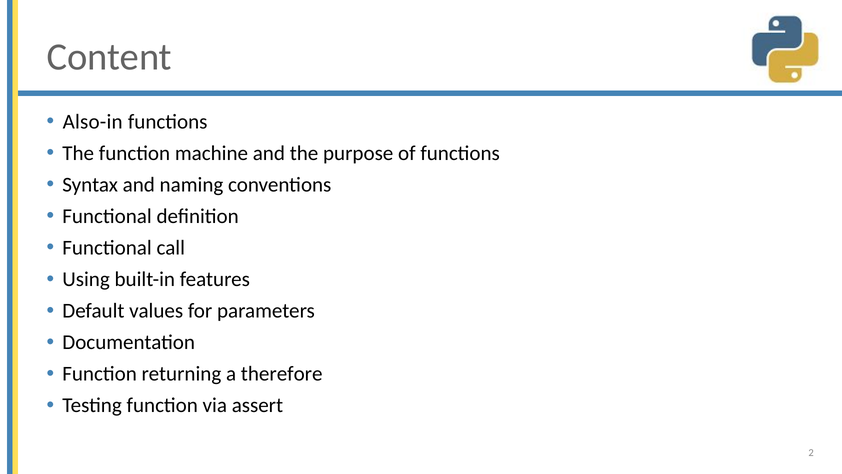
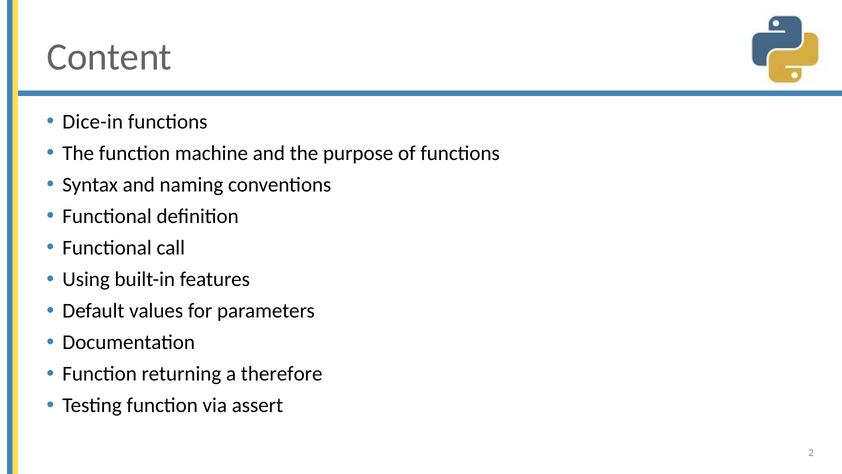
Also-in: Also-in -> Dice-in
